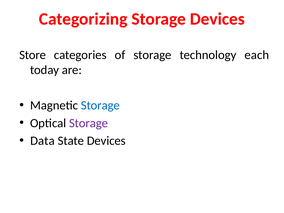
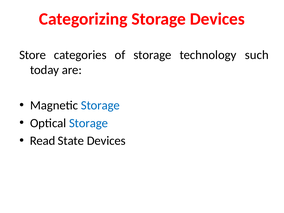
each: each -> such
Storage at (89, 123) colour: purple -> blue
Data: Data -> Read
